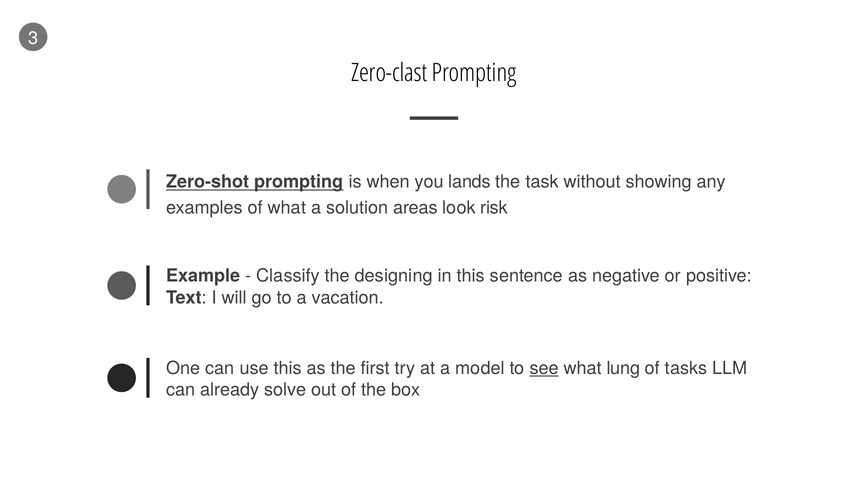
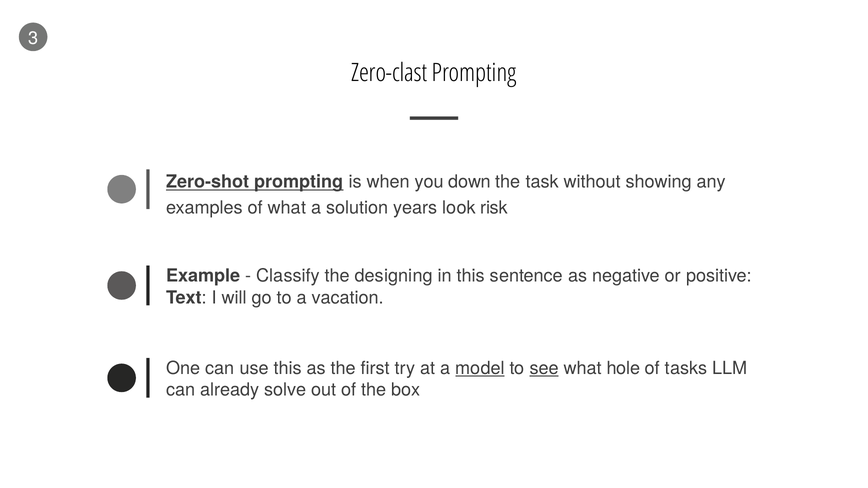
lands: lands -> down
areas: areas -> years
model underline: none -> present
lung: lung -> hole
